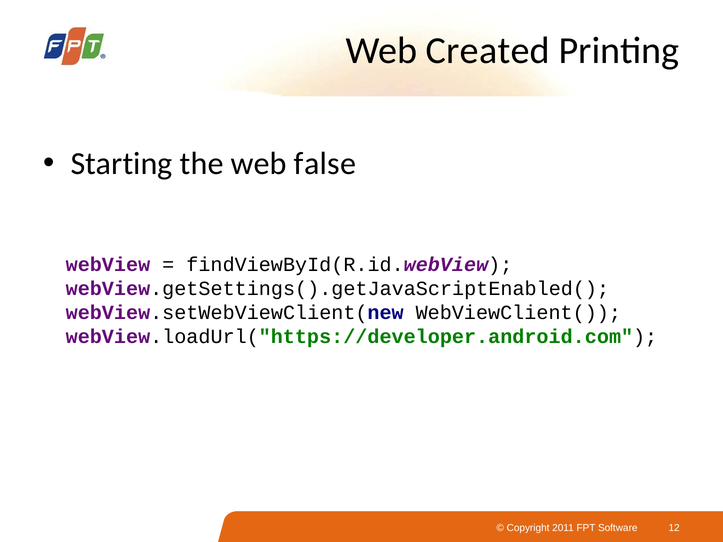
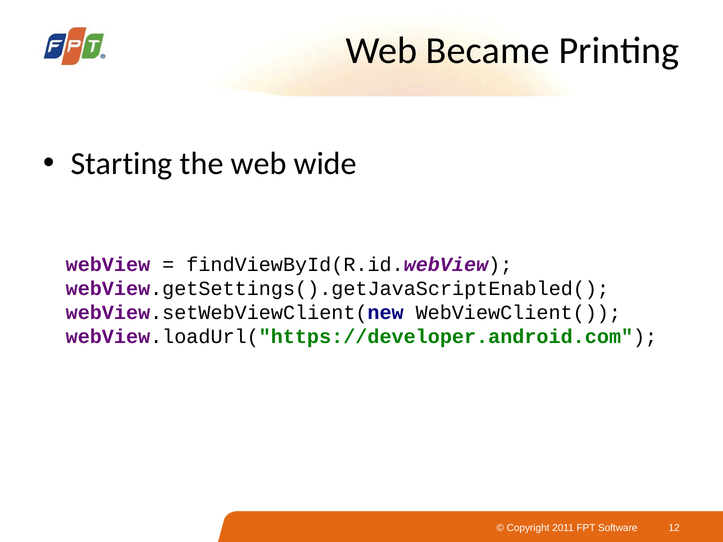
Created: Created -> Became
false: false -> wide
